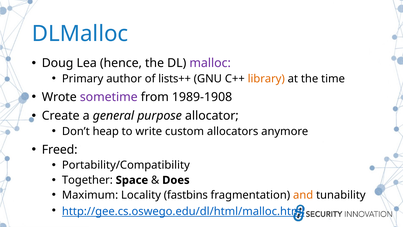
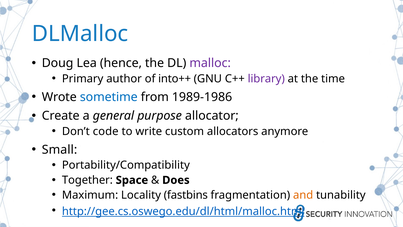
lists++: lists++ -> into++
library colour: orange -> purple
sometime colour: purple -> blue
1989-1908: 1989-1908 -> 1989-1986
heap: heap -> code
Freed: Freed -> Small
